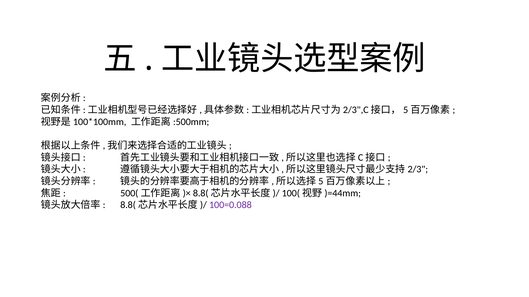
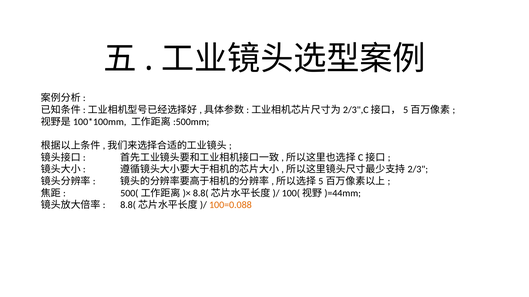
100=0.088 colour: purple -> orange
